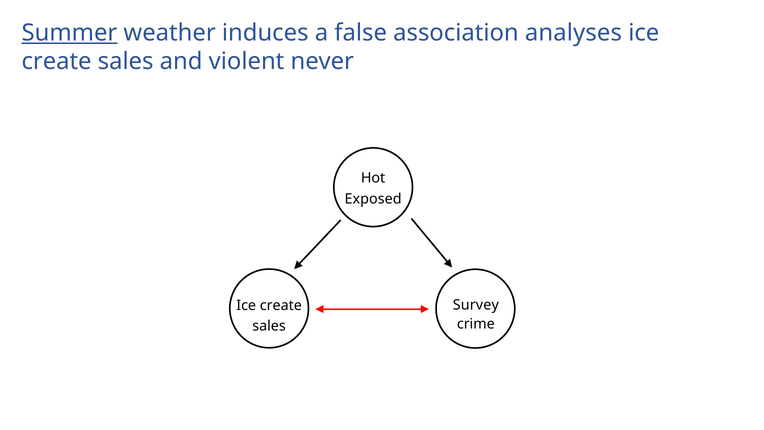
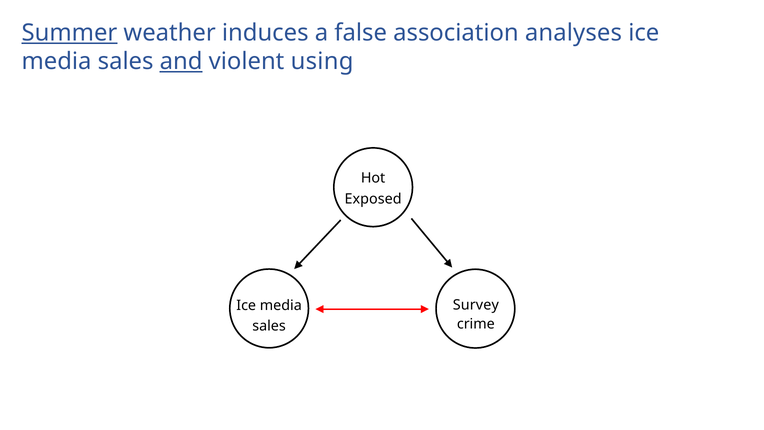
create at (57, 61): create -> media
and underline: none -> present
never: never -> using
create at (281, 305): create -> media
